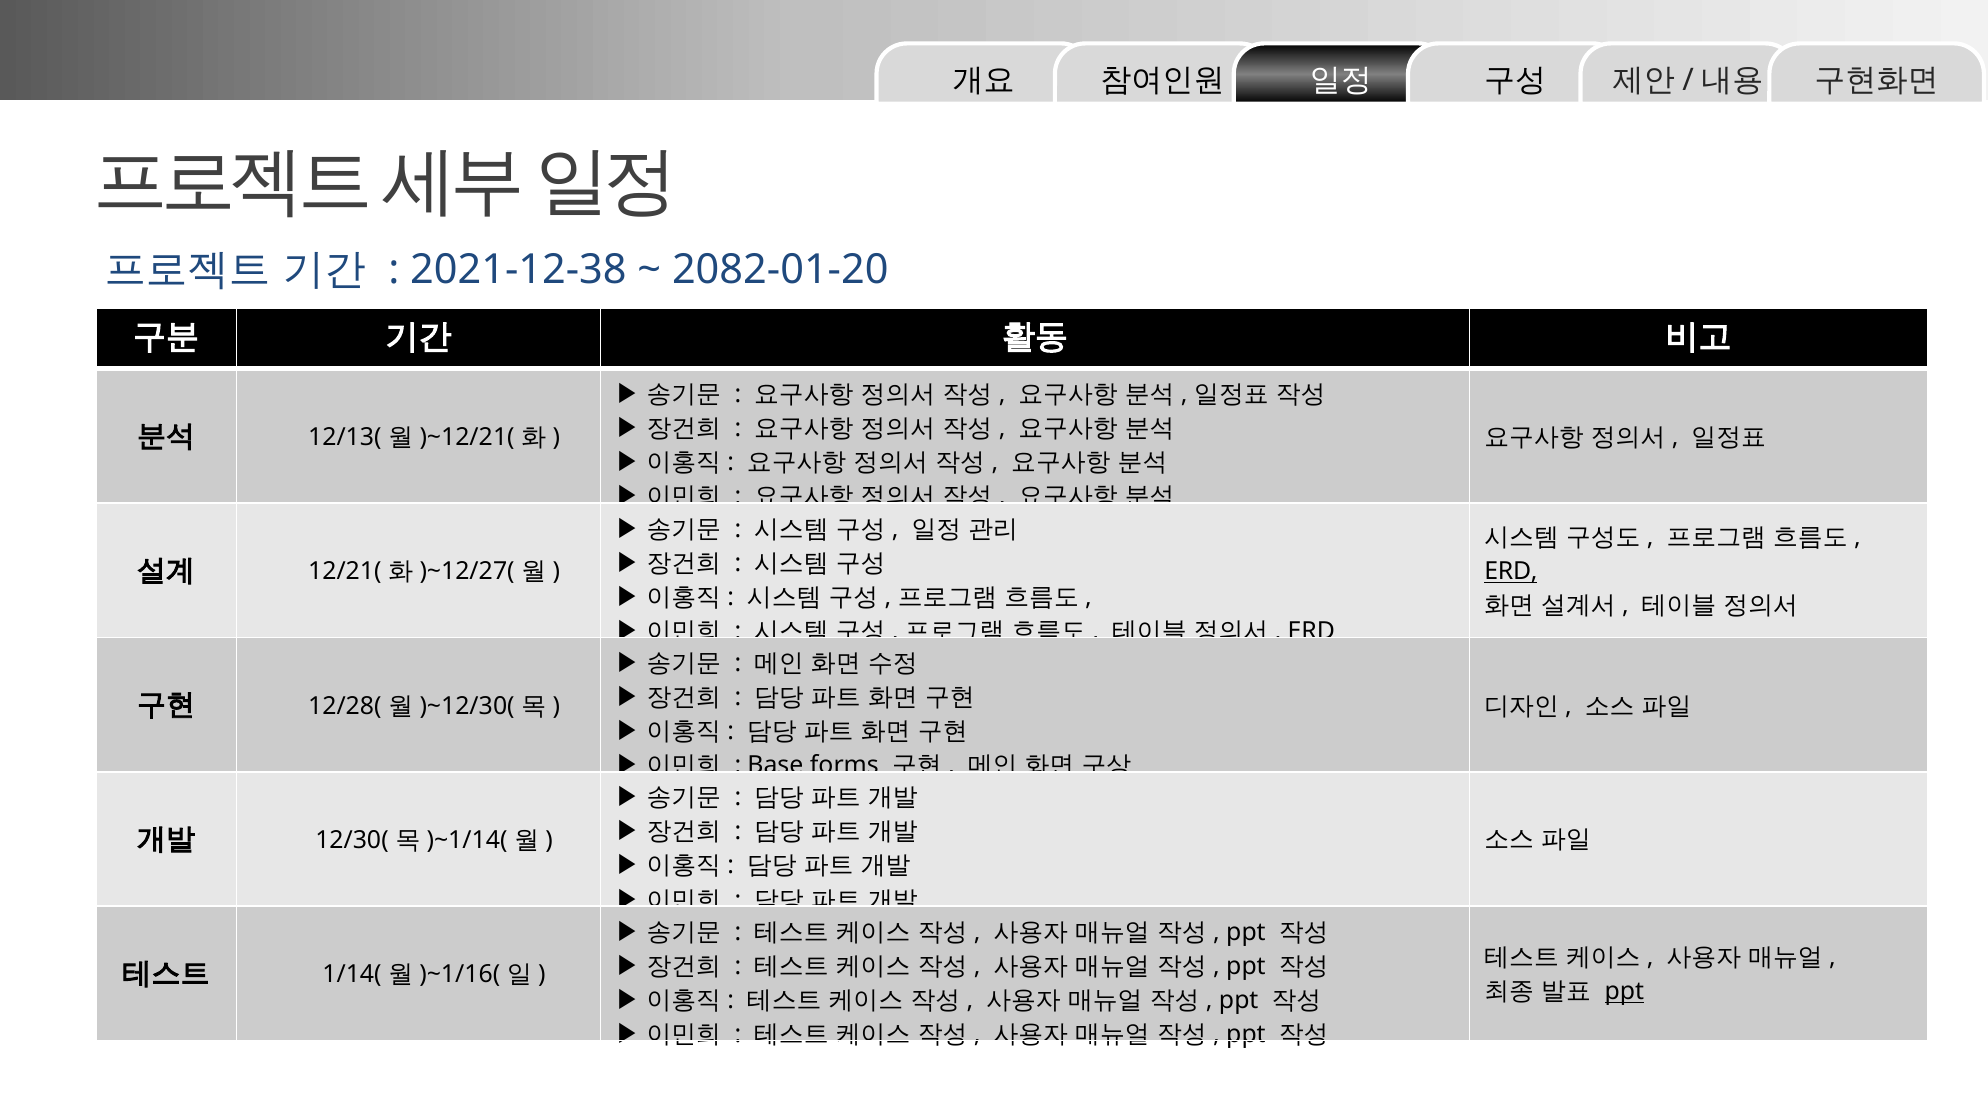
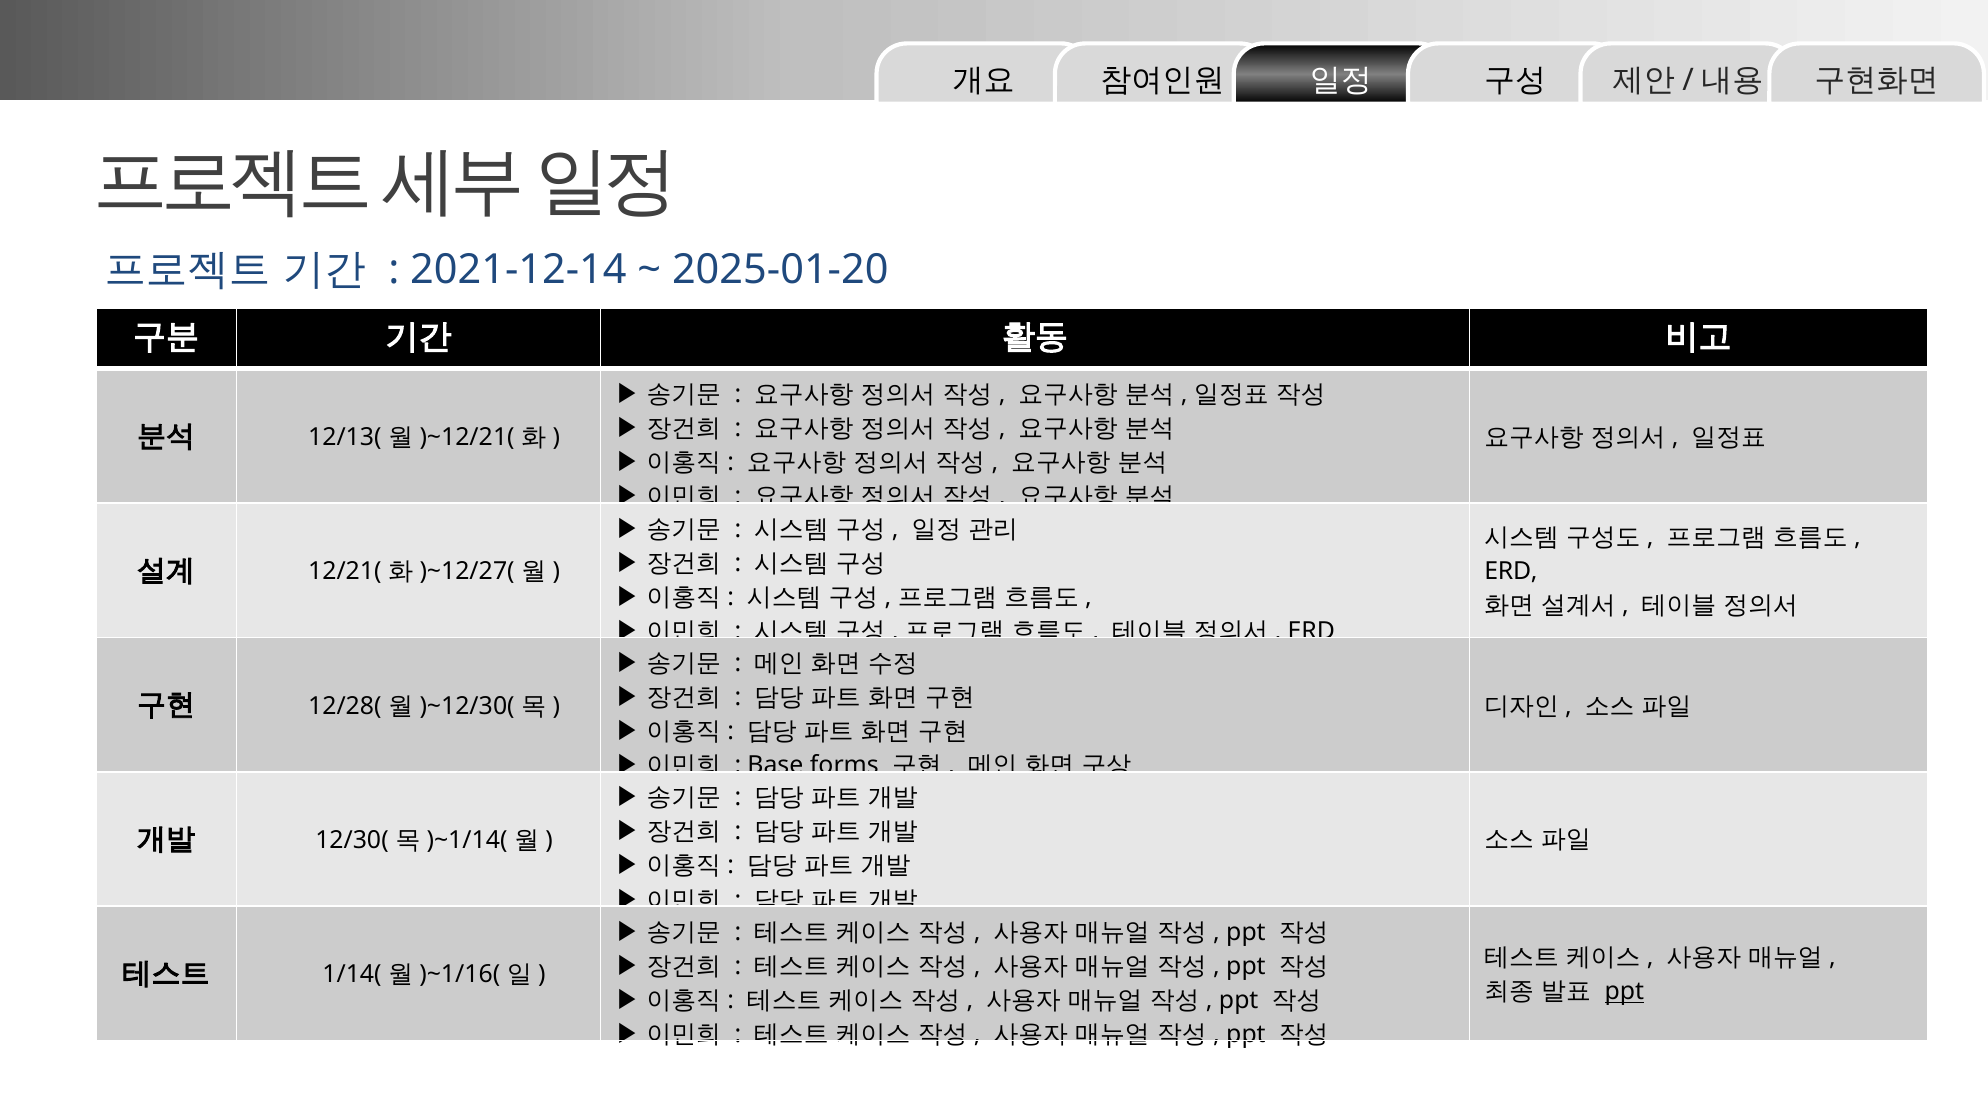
2021-12-38: 2021-12-38 -> 2021-12-14
2082-01-20: 2082-01-20 -> 2025-01-20
ERD at (1511, 571) underline: present -> none
